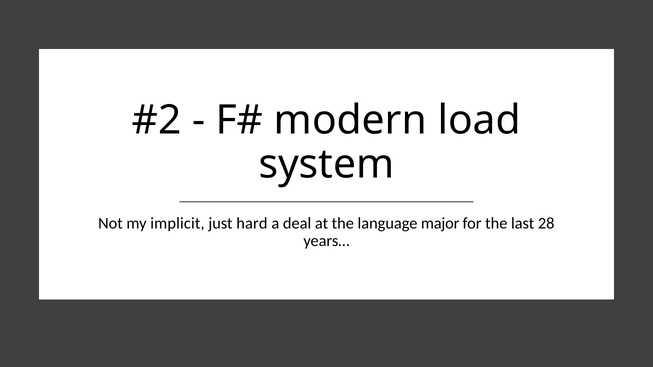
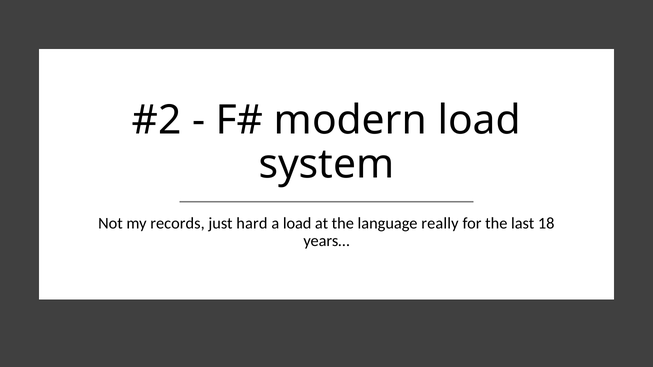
implicit: implicit -> records
a deal: deal -> load
major: major -> really
28: 28 -> 18
